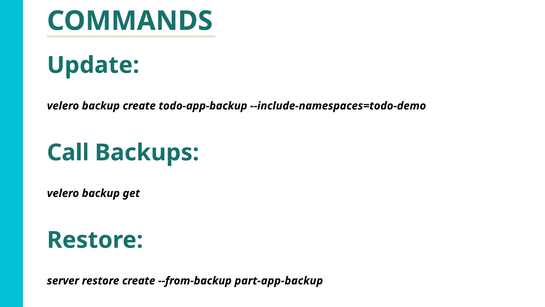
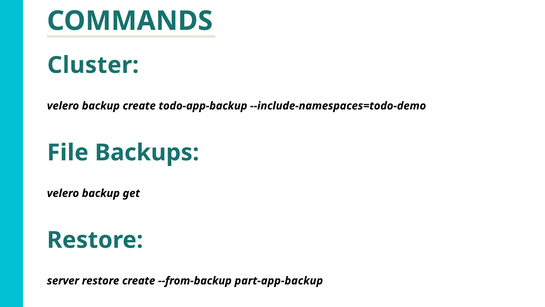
Update: Update -> Cluster
Call: Call -> File
